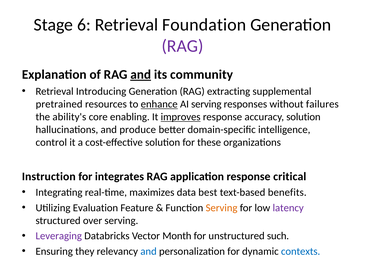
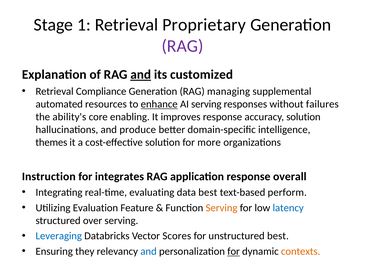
6: 6 -> 1
Foundation: Foundation -> Proprietary
community: community -> customized
Introducing: Introducing -> Compliance
extracting: extracting -> managing
pretrained: pretrained -> automated
improves underline: present -> none
control: control -> themes
these: these -> more
critical: critical -> overall
maximizes: maximizes -> evaluating
benefits: benefits -> perform
latency colour: purple -> blue
Leveraging colour: purple -> blue
Month: Month -> Scores
unstructured such: such -> best
for at (234, 251) underline: none -> present
contexts colour: blue -> orange
